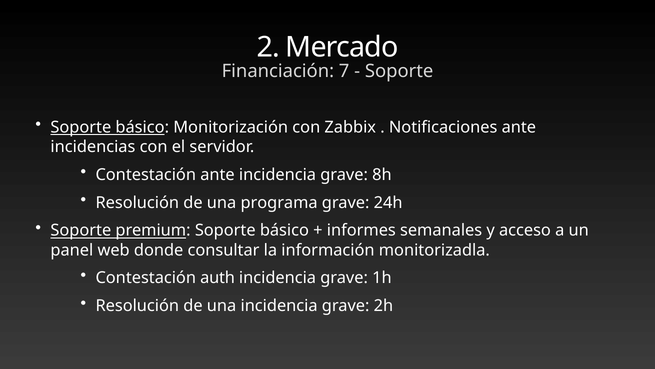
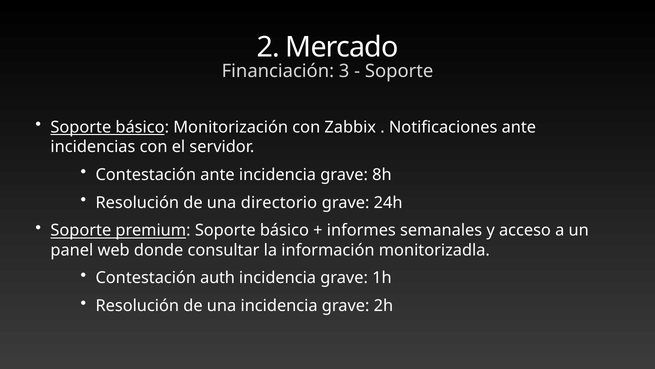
7: 7 -> 3
programa: programa -> directorio
